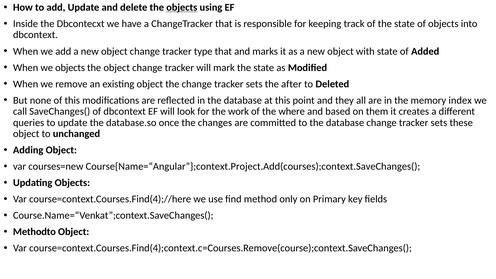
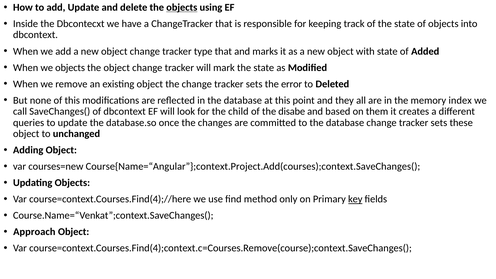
after: after -> error
work: work -> child
where: where -> disabe
key underline: none -> present
Methodto: Methodto -> Approach
